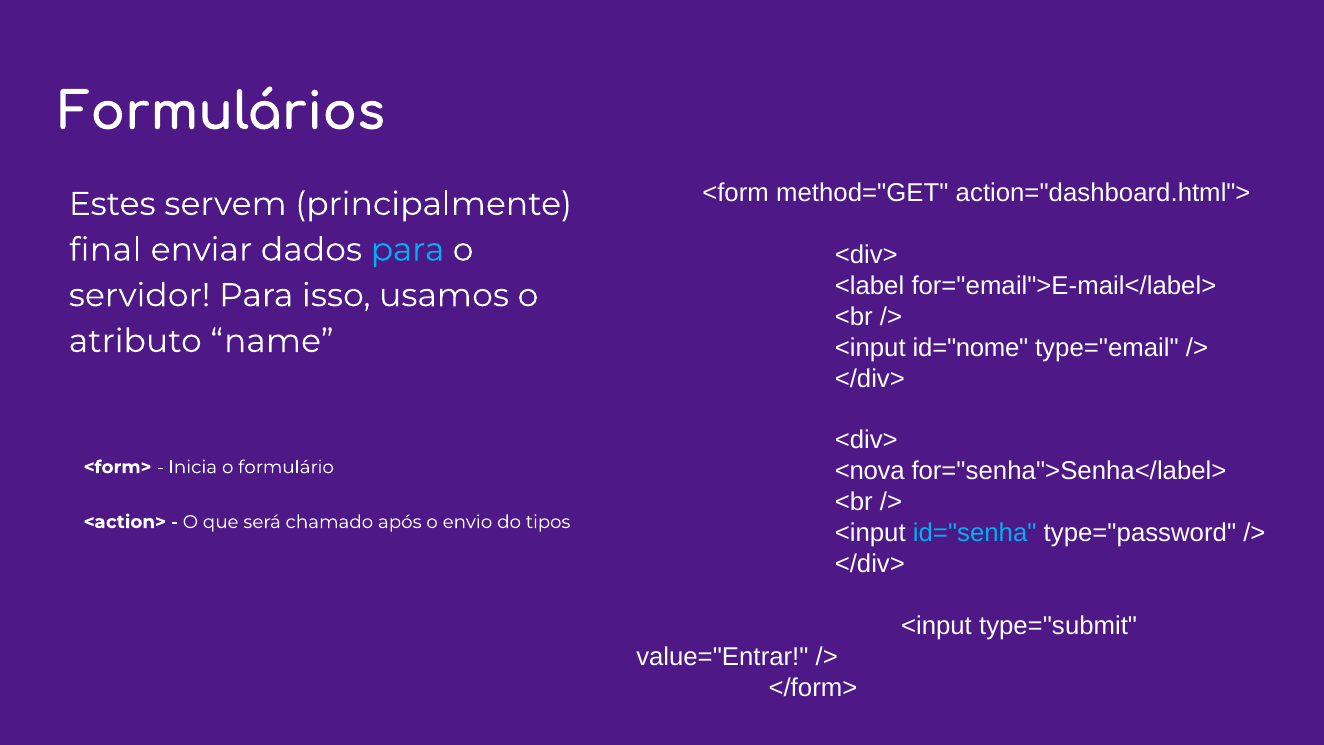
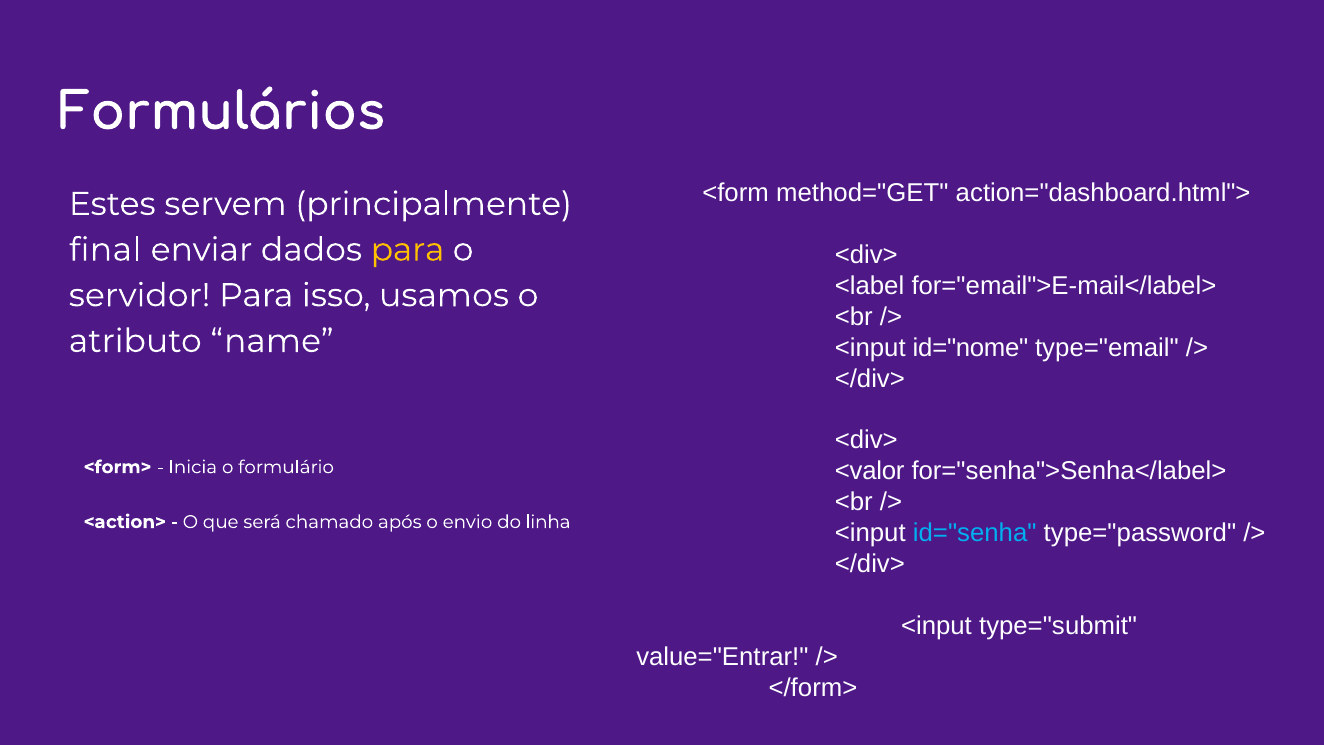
para at (408, 250) colour: light blue -> yellow
<nova: <nova -> <valor
tipos: tipos -> linha
